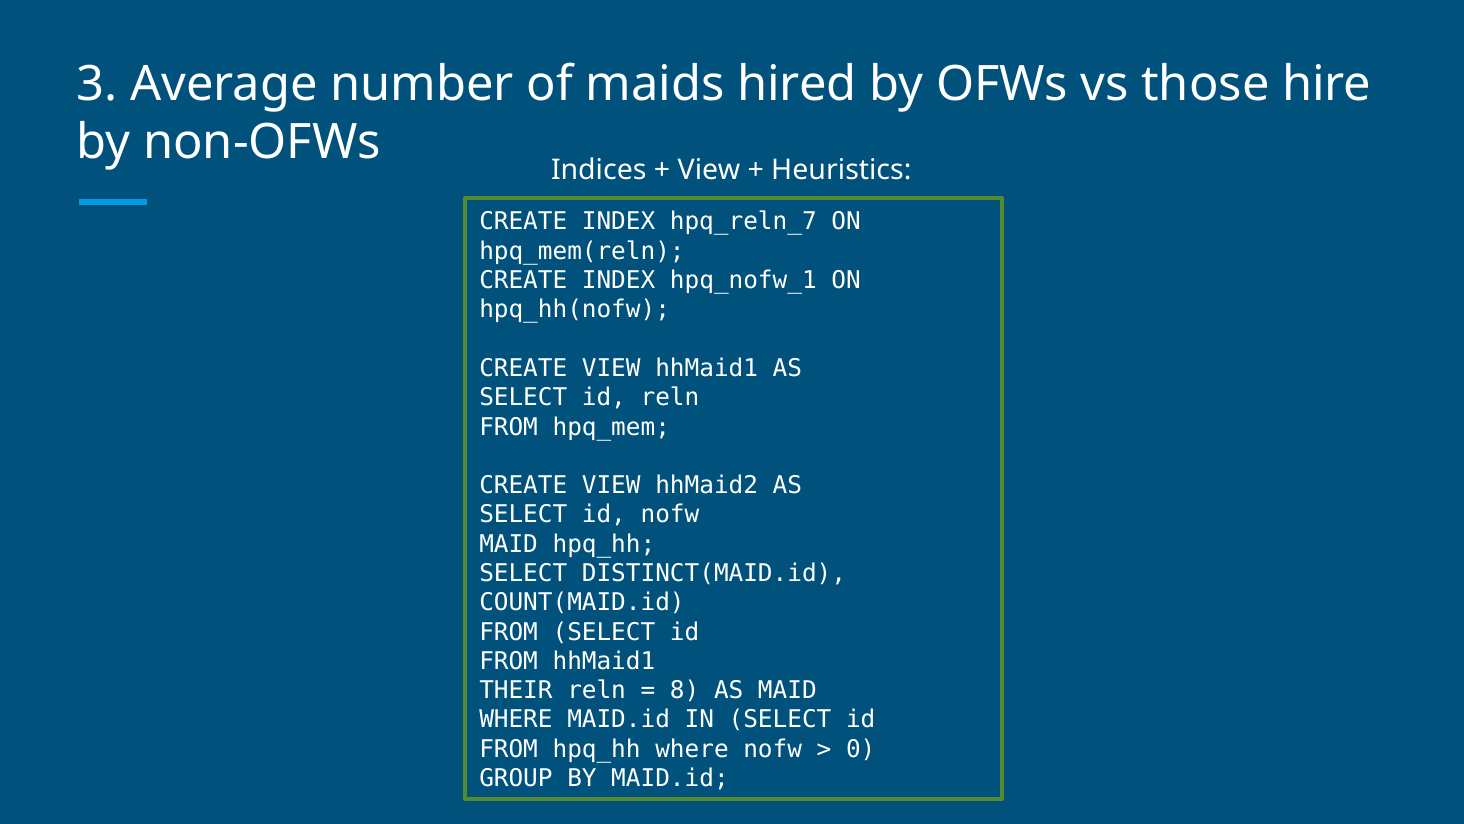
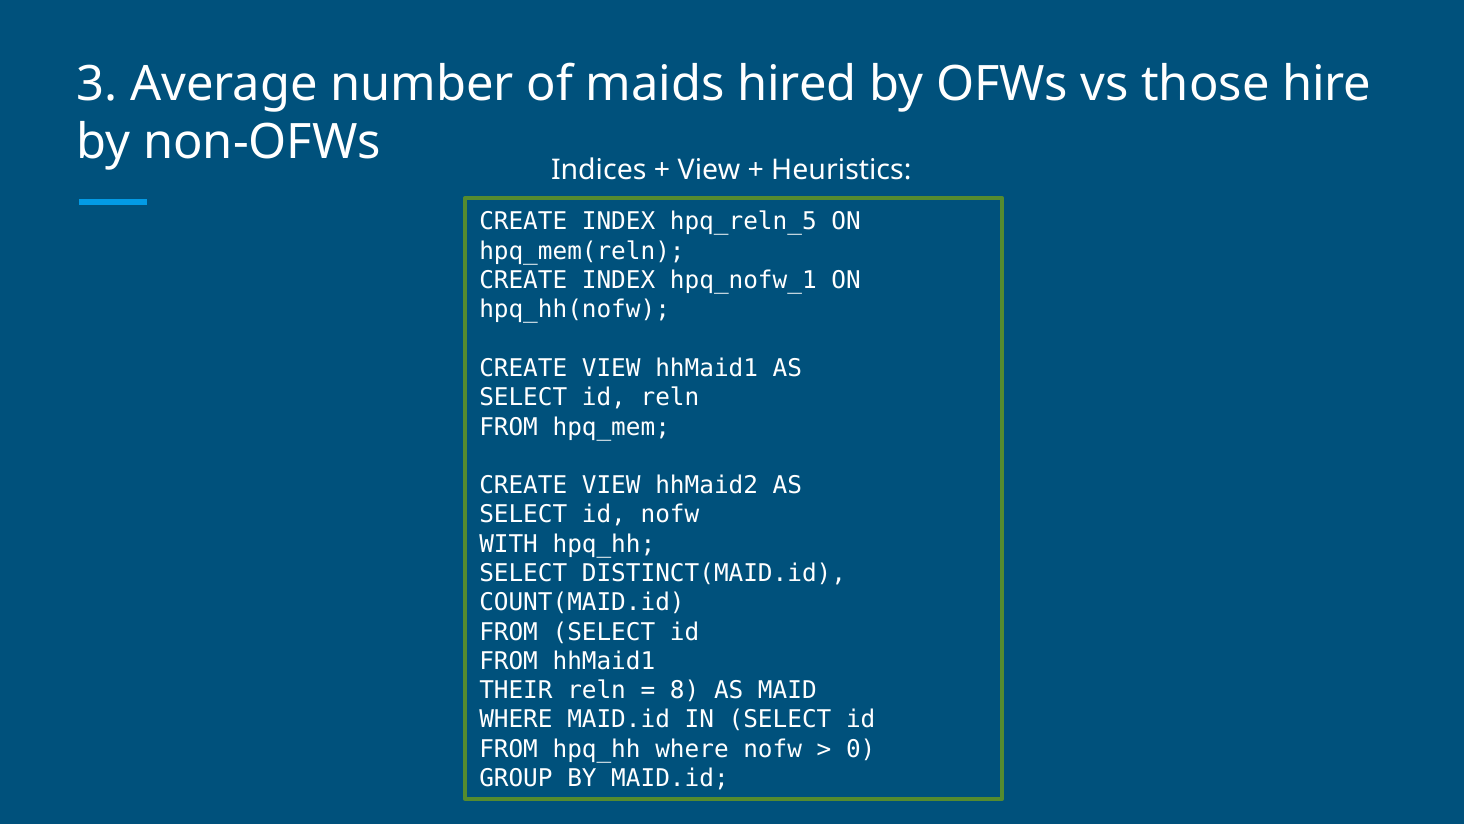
hpq_reln_7: hpq_reln_7 -> hpq_reln_5
MAID at (509, 544): MAID -> WITH
